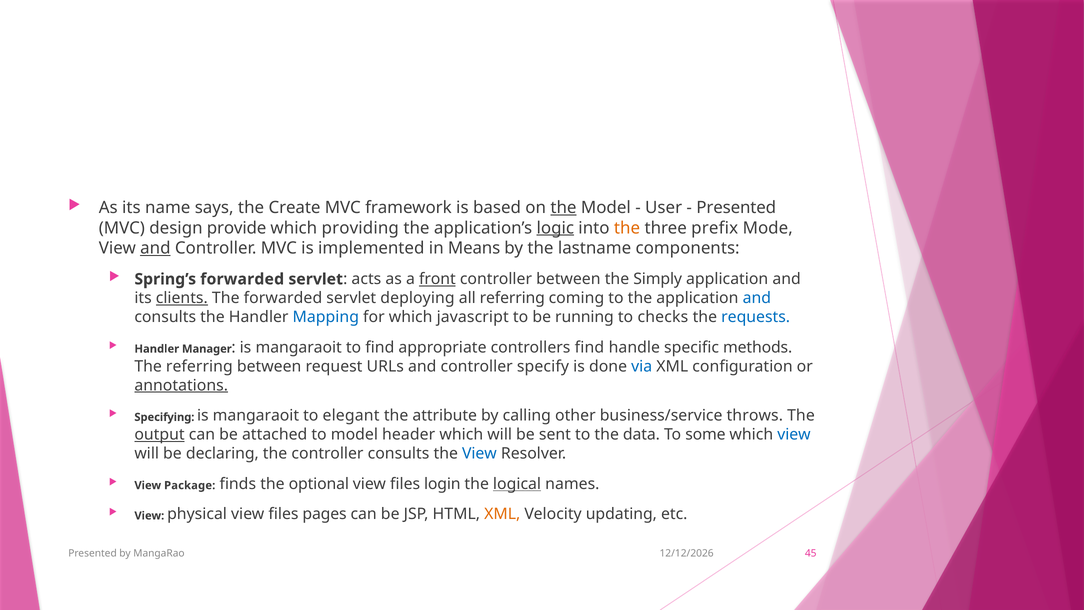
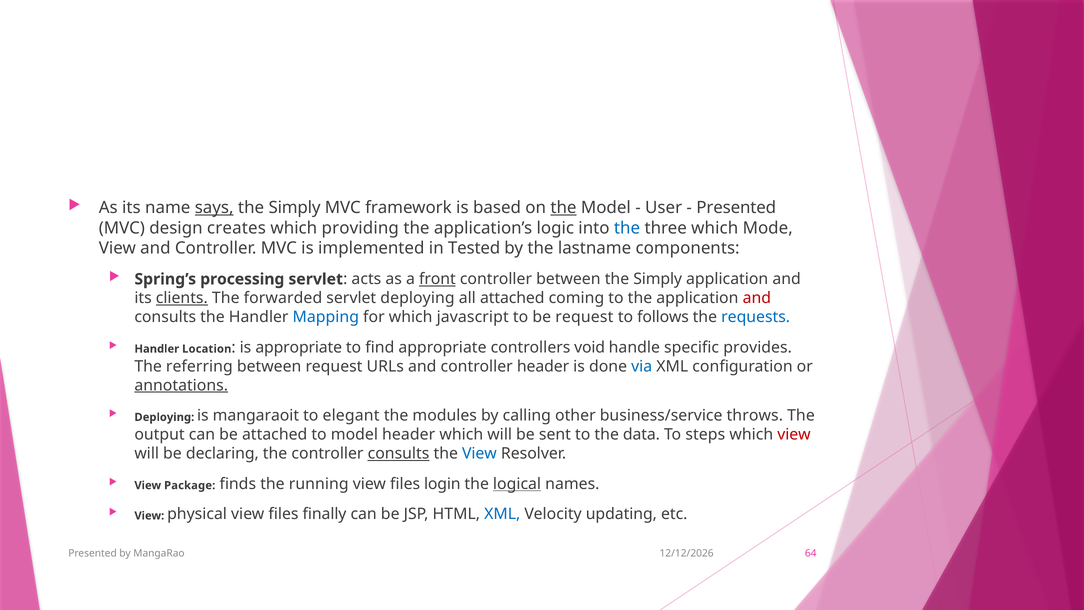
says underline: none -> present
Create at (295, 208): Create -> Simply
provide: provide -> creates
logic underline: present -> none
the at (627, 228) colour: orange -> blue
three prefix: prefix -> which
and at (155, 248) underline: present -> none
Means: Means -> Tested
Spring’s forwarded: forwarded -> processing
all referring: referring -> attached
and at (757, 298) colour: blue -> red
be running: running -> request
checks: checks -> follows
Manager: Manager -> Location
mangaraoit at (299, 347): mangaraoit -> appropriate
controllers find: find -> void
methods: methods -> provides
controller specify: specify -> header
Specifying at (164, 417): Specifying -> Deploying
attribute: attribute -> modules
output underline: present -> none
some: some -> steps
view at (794, 435) colour: blue -> red
consults at (399, 453) underline: none -> present
optional: optional -> running
pages: pages -> finally
XML at (502, 514) colour: orange -> blue
45: 45 -> 64
